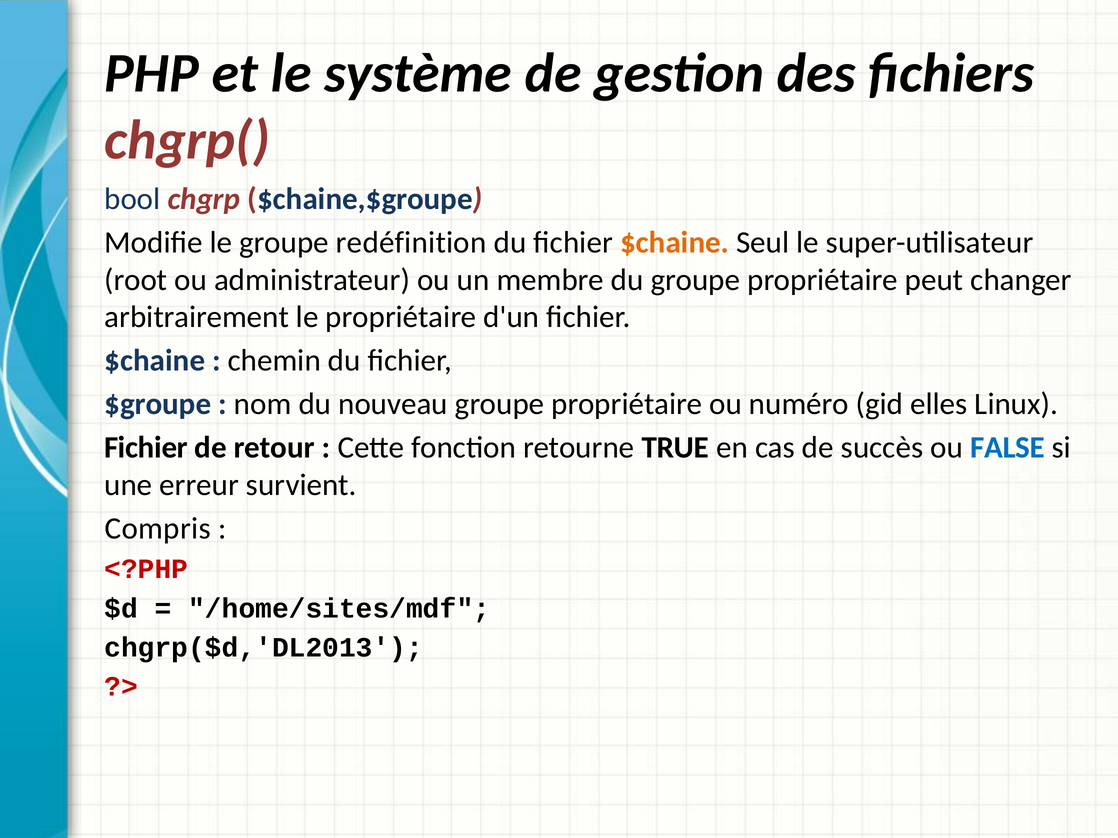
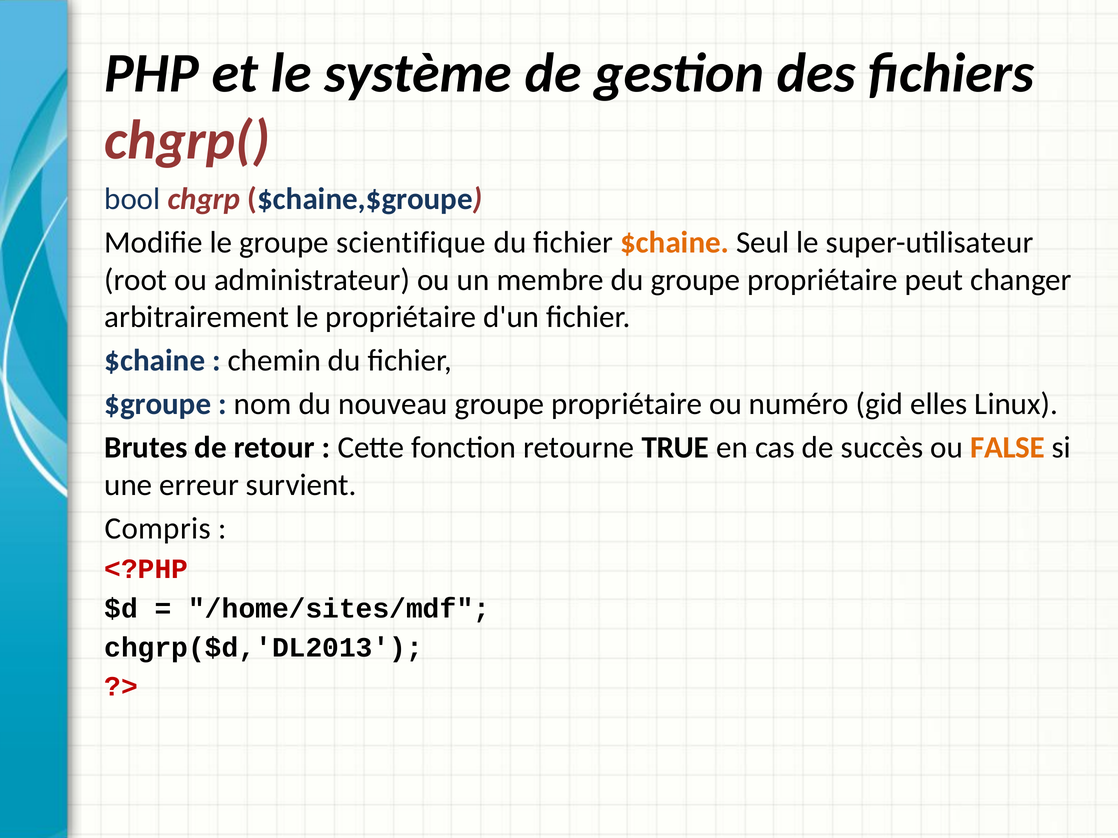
redéfinition: redéfinition -> scientifique
Fichier at (146, 448): Fichier -> Brutes
FALSE colour: blue -> orange
